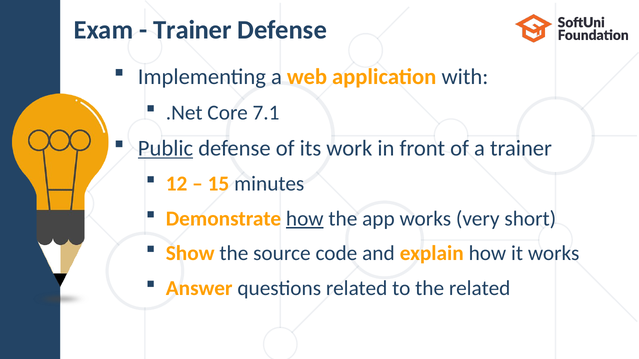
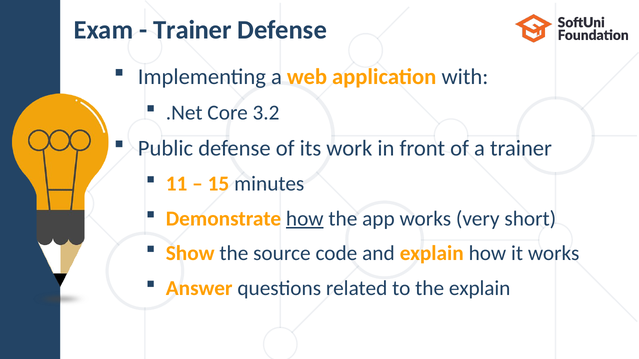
7.1: 7.1 -> 3.2
Public underline: present -> none
12: 12 -> 11
the related: related -> explain
